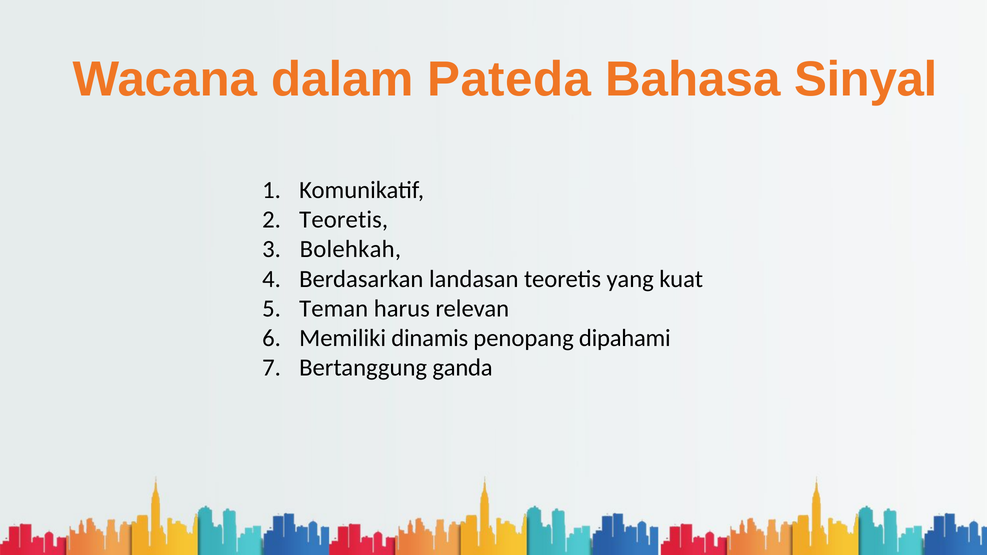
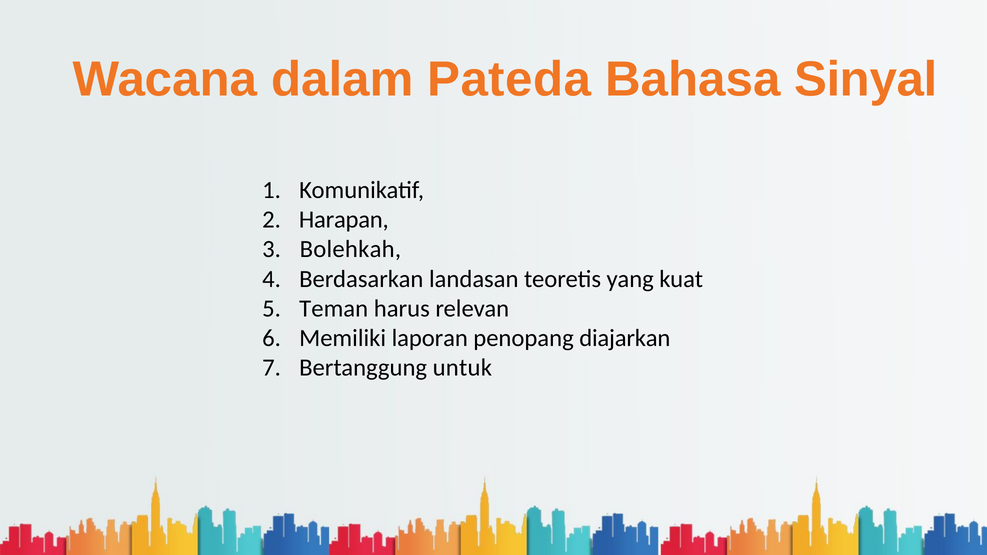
Teoretis at (344, 220): Teoretis -> Harapan
dinamis: dinamis -> laporan
dipahami: dipahami -> diajarkan
ganda: ganda -> untuk
